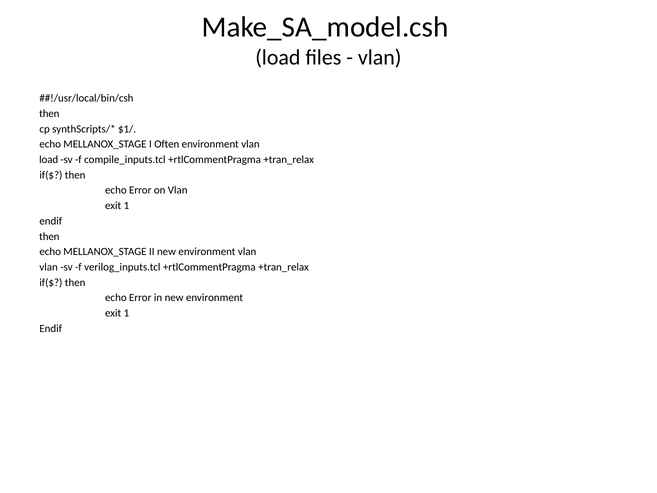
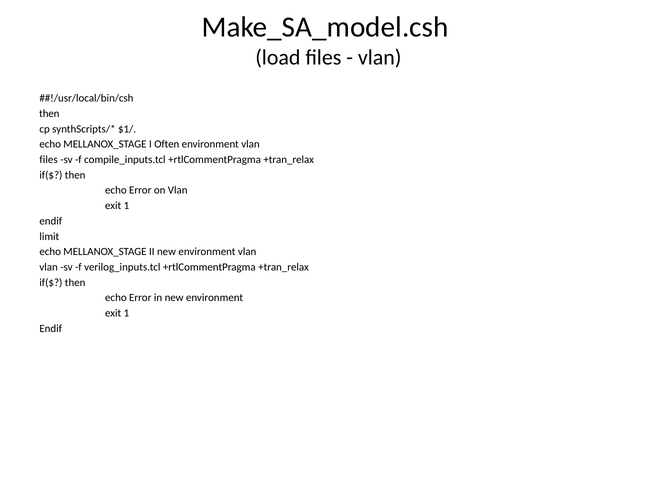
load at (49, 160): load -> files
then at (49, 236): then -> limit
